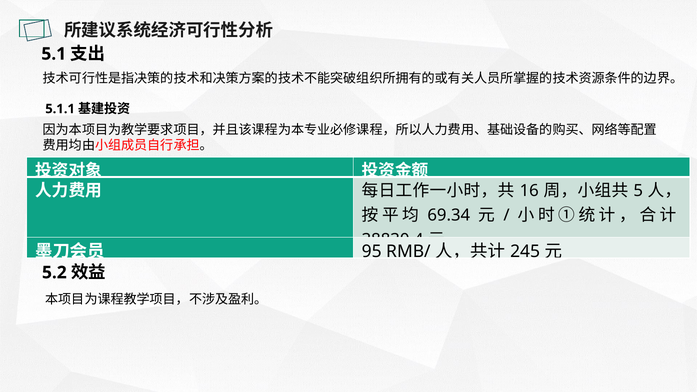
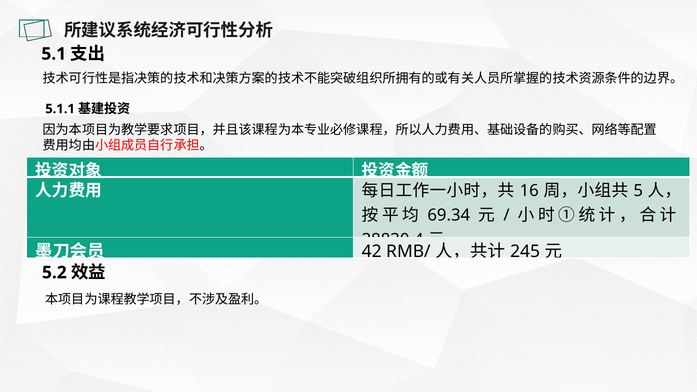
95: 95 -> 42
